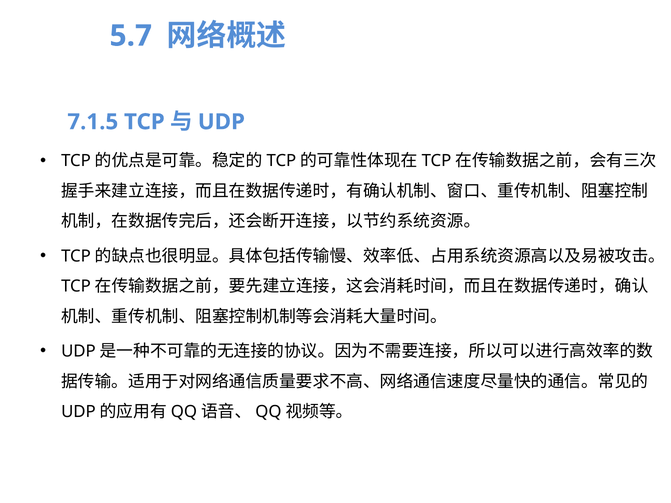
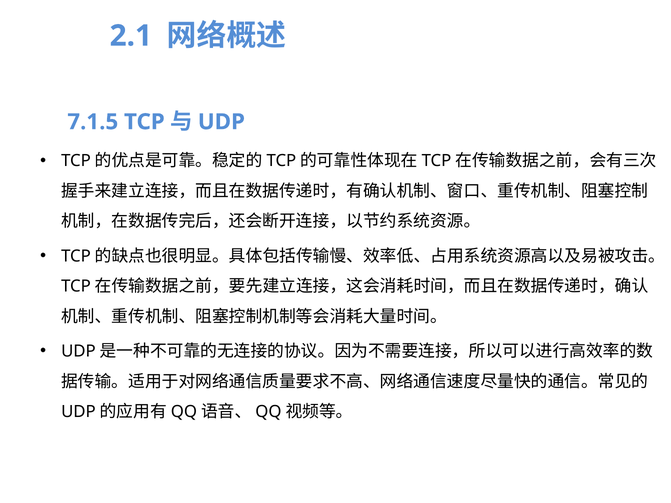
5.7: 5.7 -> 2.1
